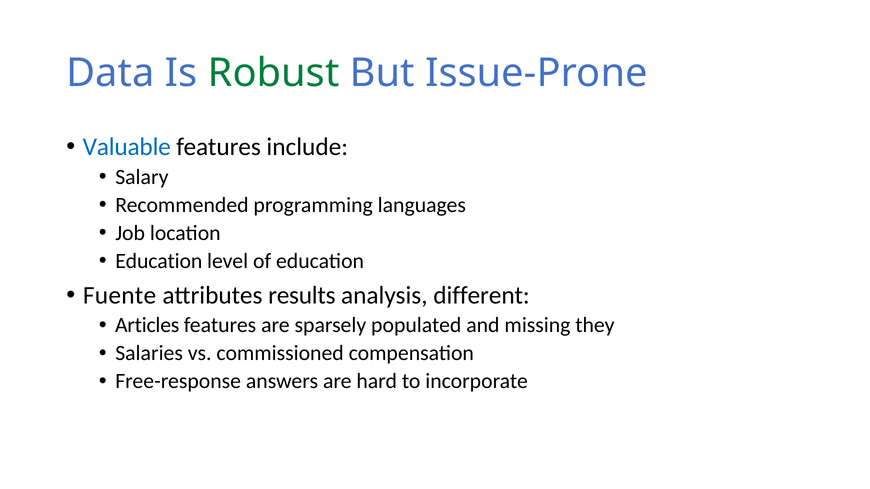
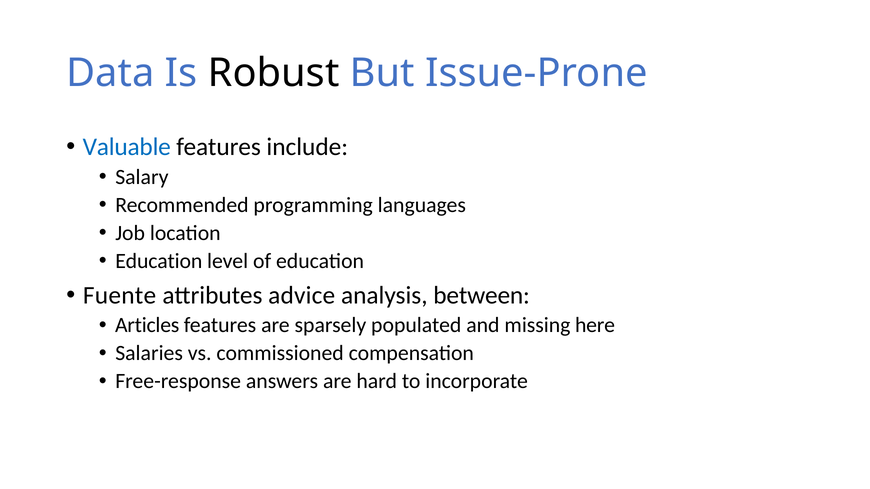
Robust colour: green -> black
results: results -> advice
different: different -> between
they: they -> here
